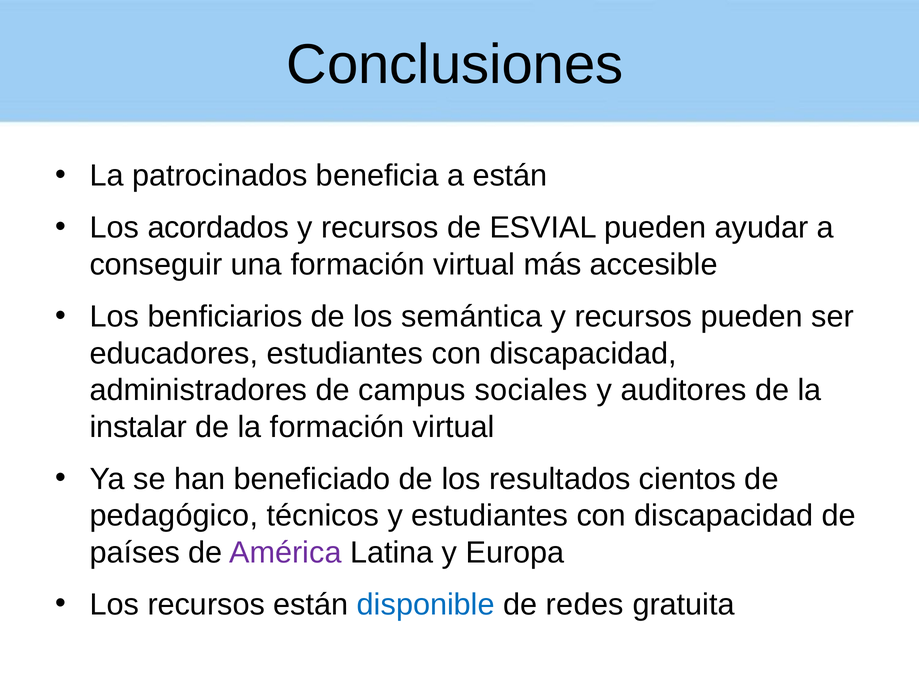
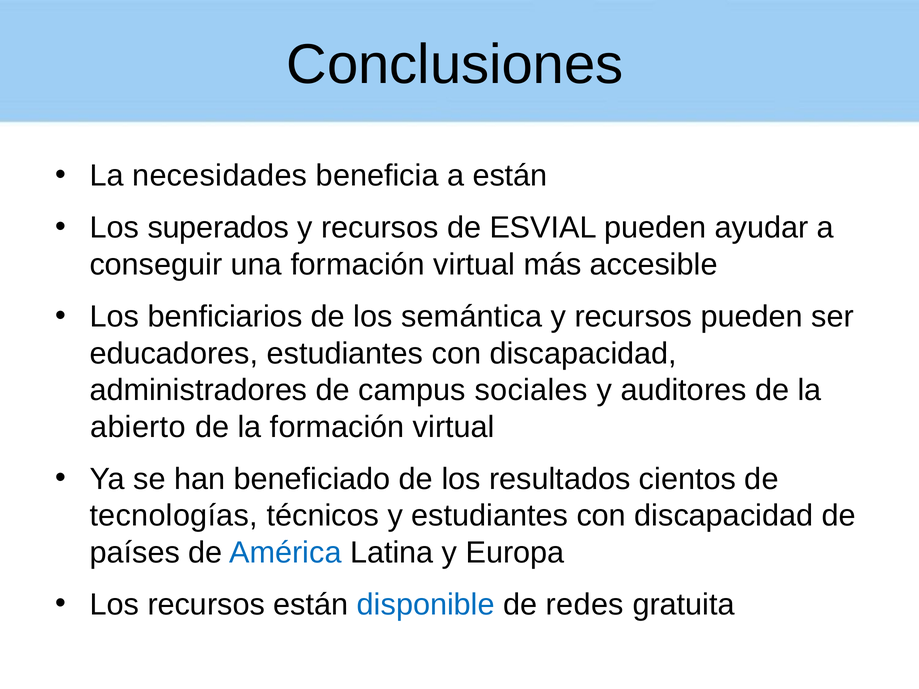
patrocinados: patrocinados -> necesidades
acordados: acordados -> superados
instalar: instalar -> abierto
pedagógico: pedagógico -> tecnologías
América colour: purple -> blue
